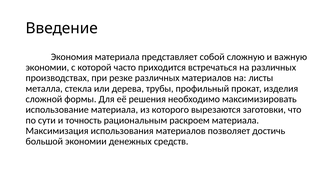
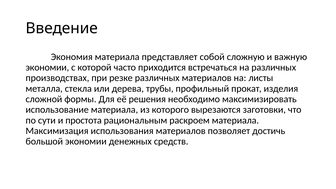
точность: точность -> простота
